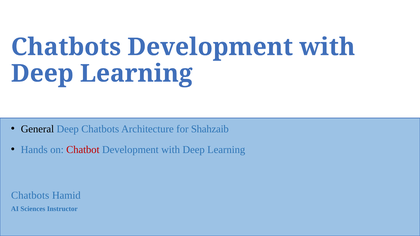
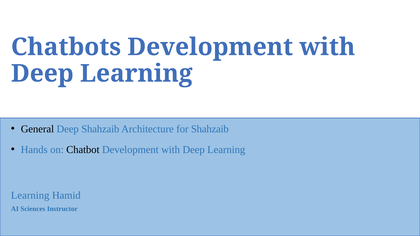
Deep Chatbots: Chatbots -> Shahzaib
Chatbot colour: red -> black
Chatbots at (30, 195): Chatbots -> Learning
